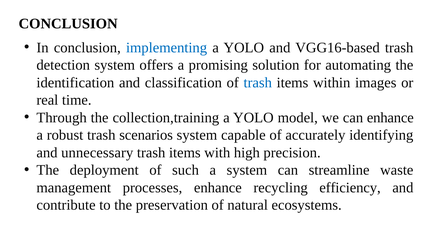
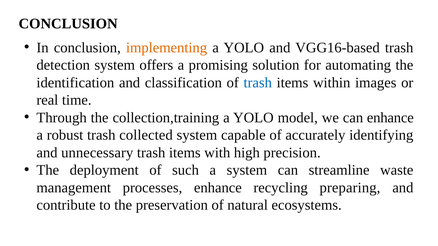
implementing colour: blue -> orange
scenarios: scenarios -> collected
efficiency: efficiency -> preparing
